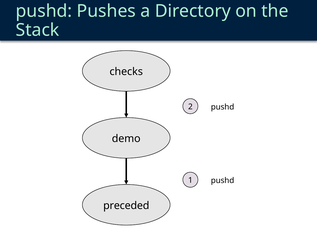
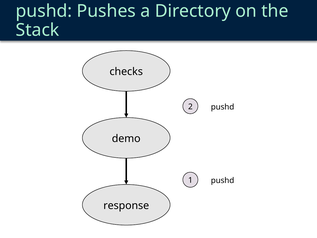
preceded: preceded -> response
